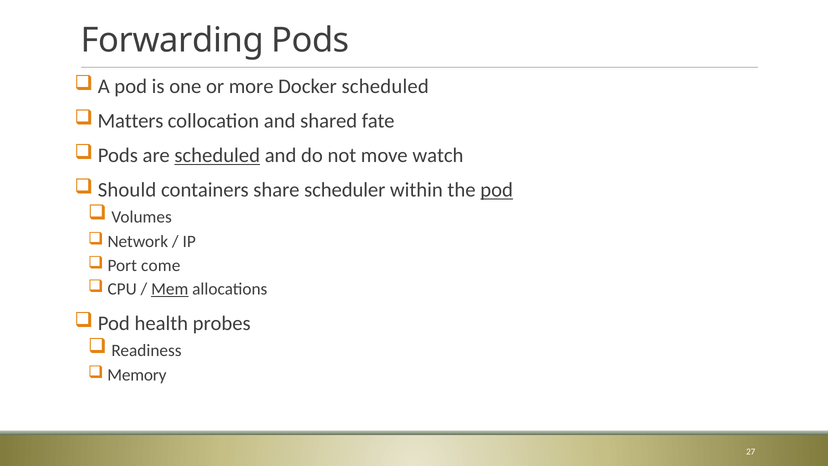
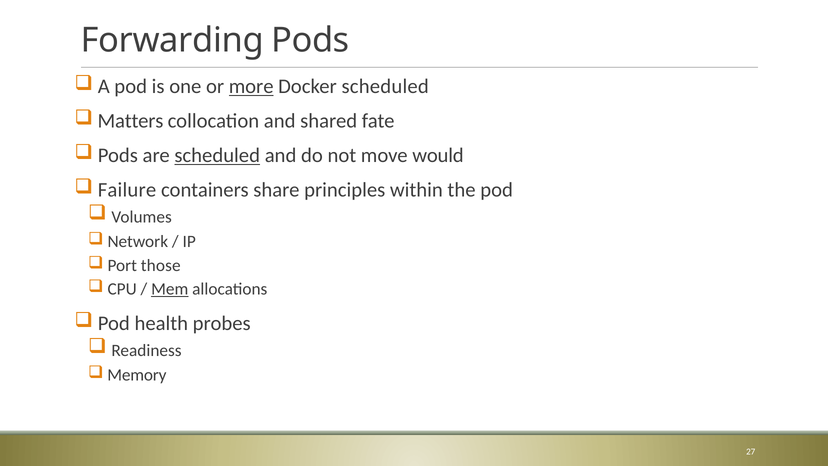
more underline: none -> present
watch: watch -> would
Should: Should -> Failure
scheduler: scheduler -> principles
pod at (497, 190) underline: present -> none
come: come -> those
